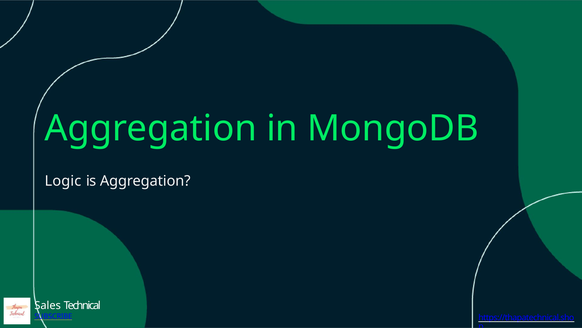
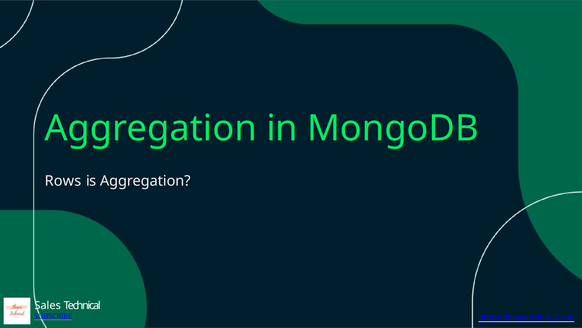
Logic: Logic -> Rows
